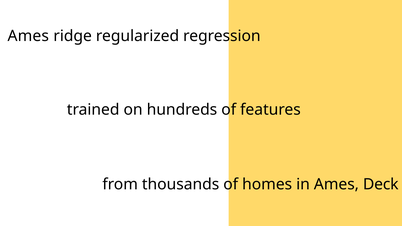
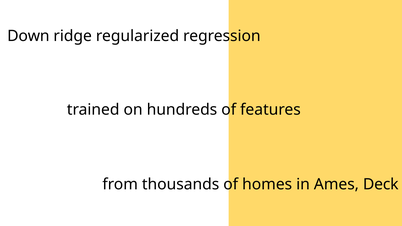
Ames at (28, 36): Ames -> Down
